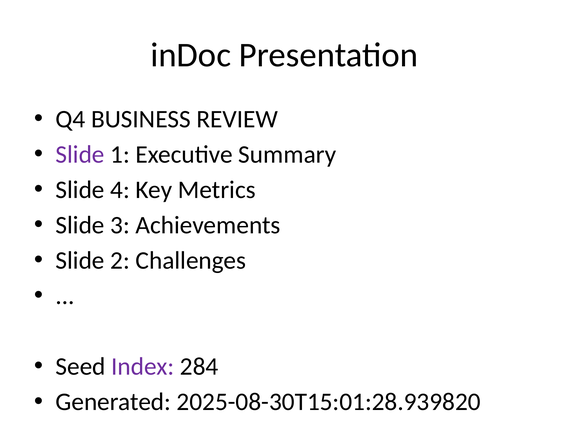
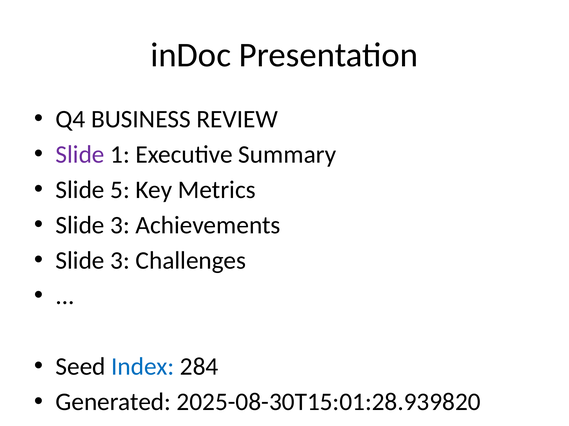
4: 4 -> 5
2 at (120, 261): 2 -> 3
Index colour: purple -> blue
